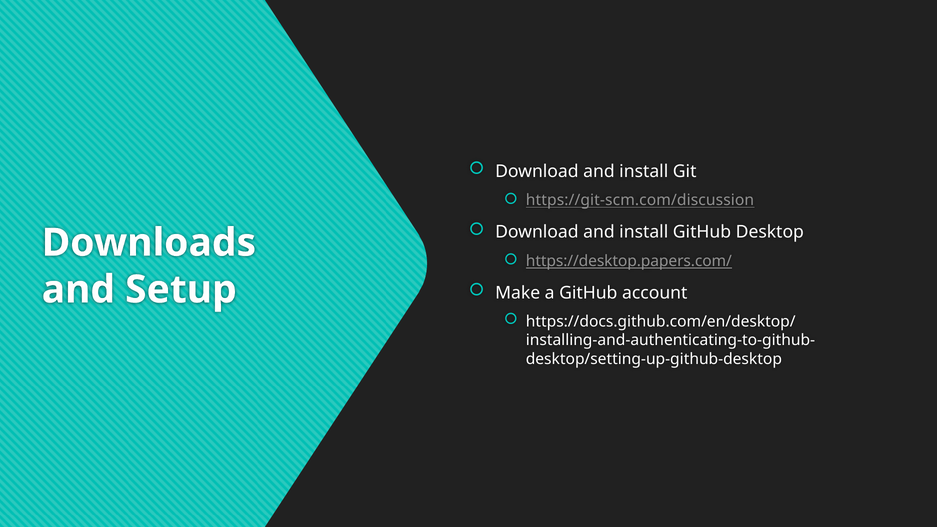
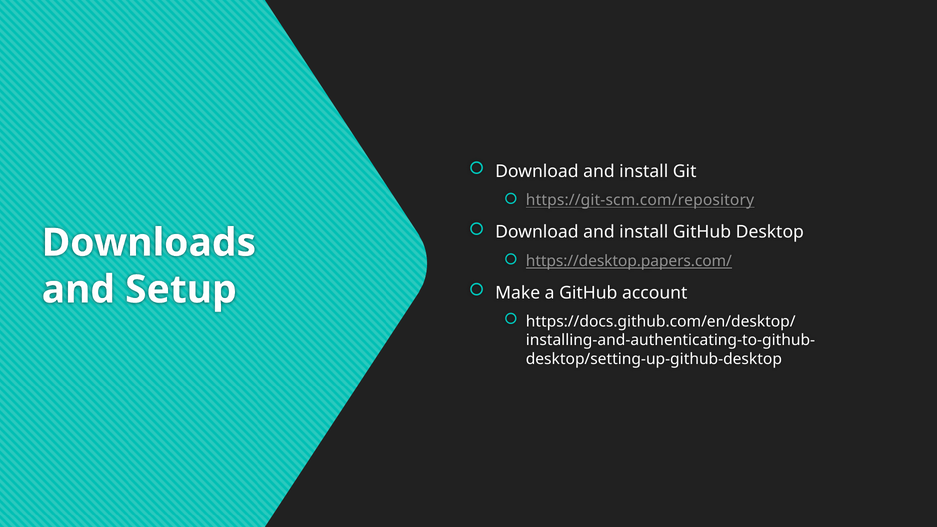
https://git-scm.com/discussion: https://git-scm.com/discussion -> https://git-scm.com/repository
